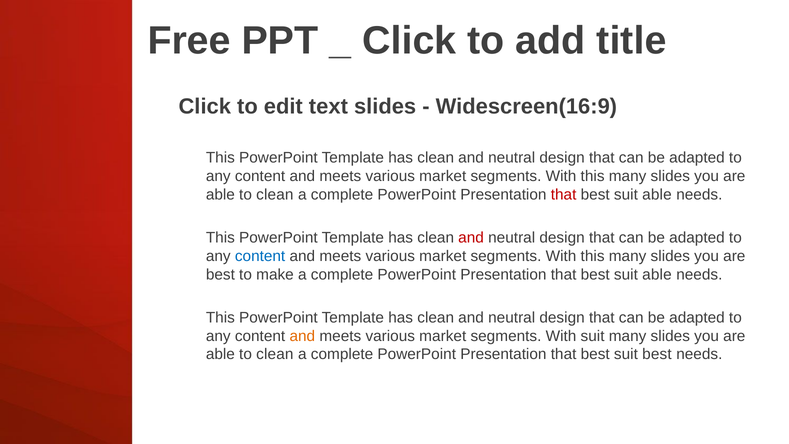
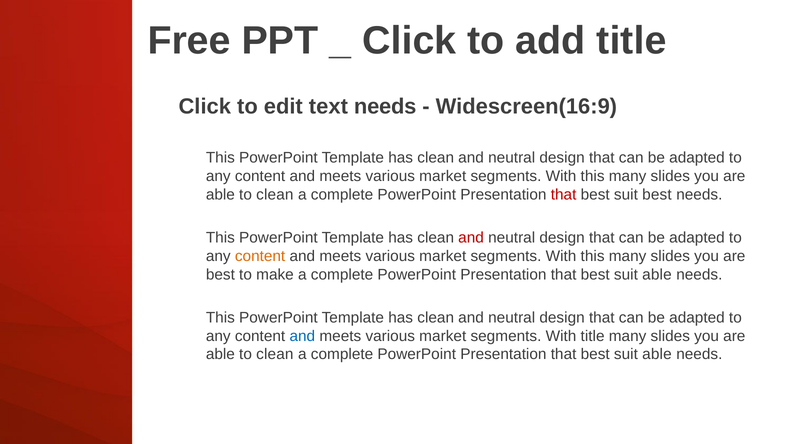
text slides: slides -> needs
able at (657, 195): able -> best
content at (260, 256) colour: blue -> orange
and at (302, 336) colour: orange -> blue
With suit: suit -> title
best at (657, 354): best -> able
